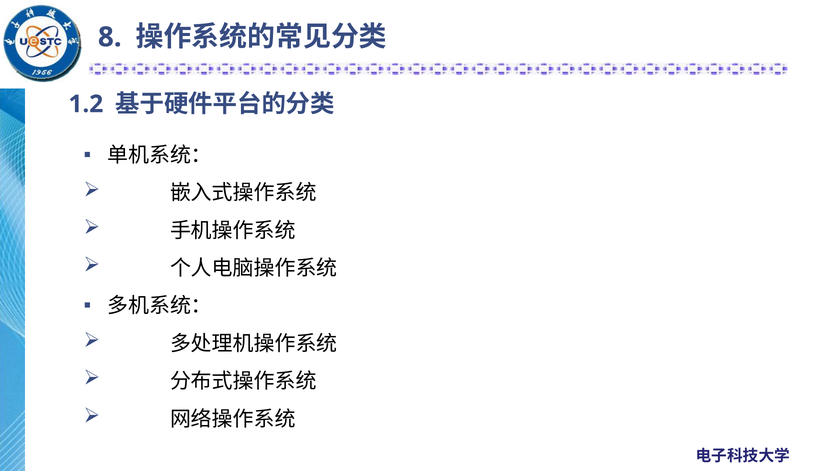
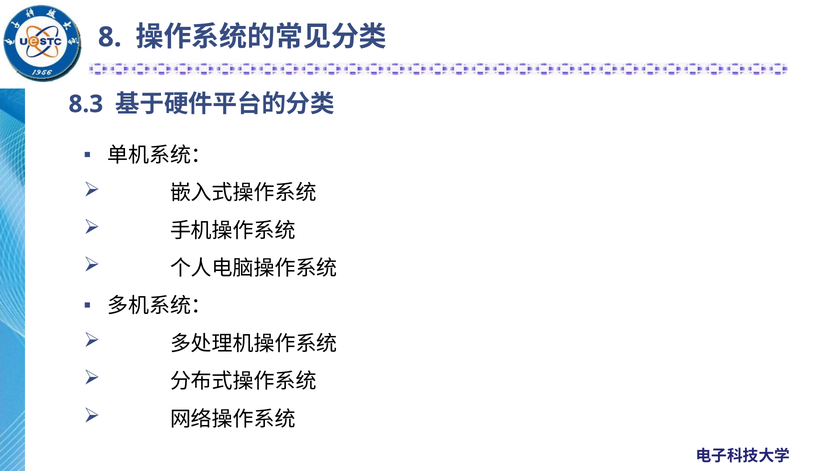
1.2: 1.2 -> 8.3
